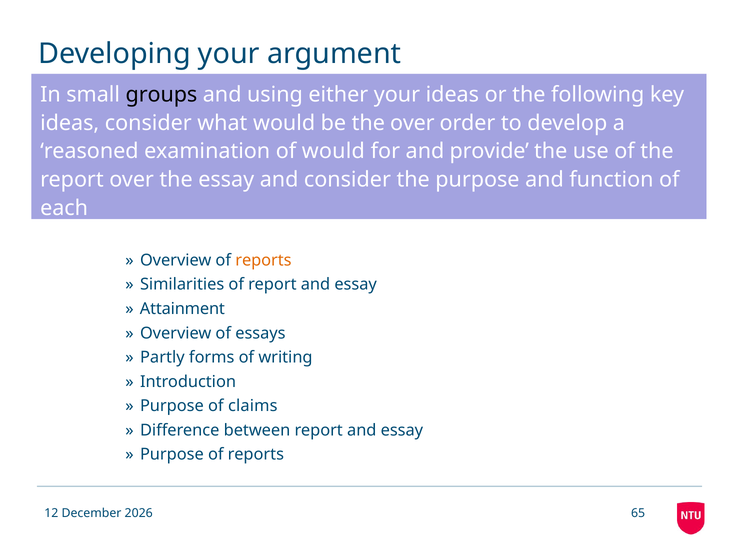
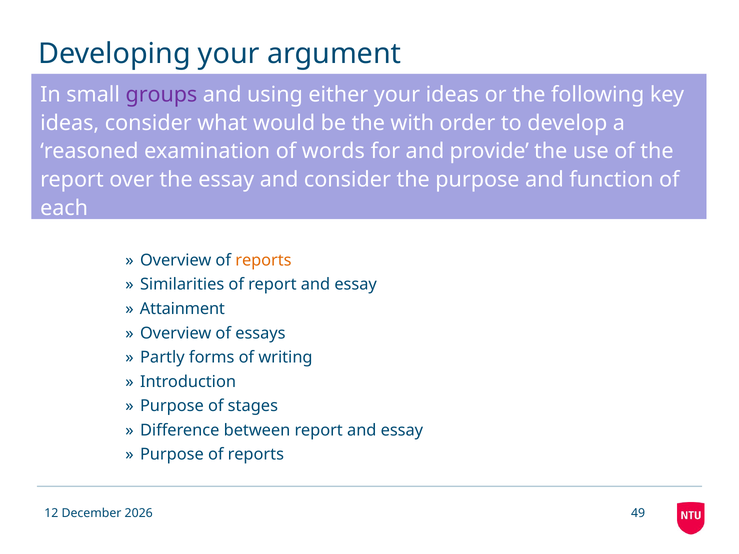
groups colour: black -> purple
the over: over -> with
of would: would -> words
claims: claims -> stages
65: 65 -> 49
